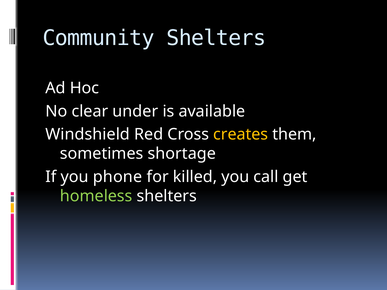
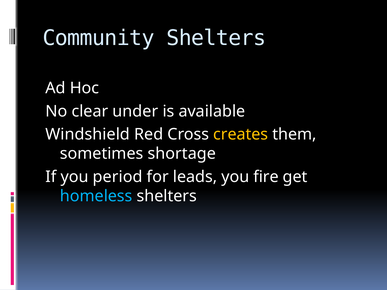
phone: phone -> period
killed: killed -> leads
call: call -> fire
homeless colour: light green -> light blue
